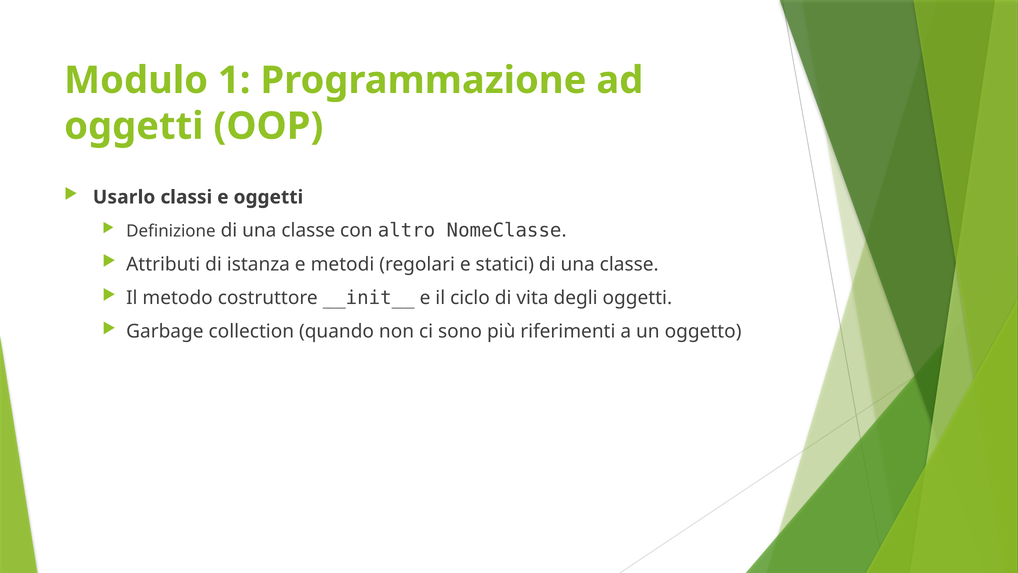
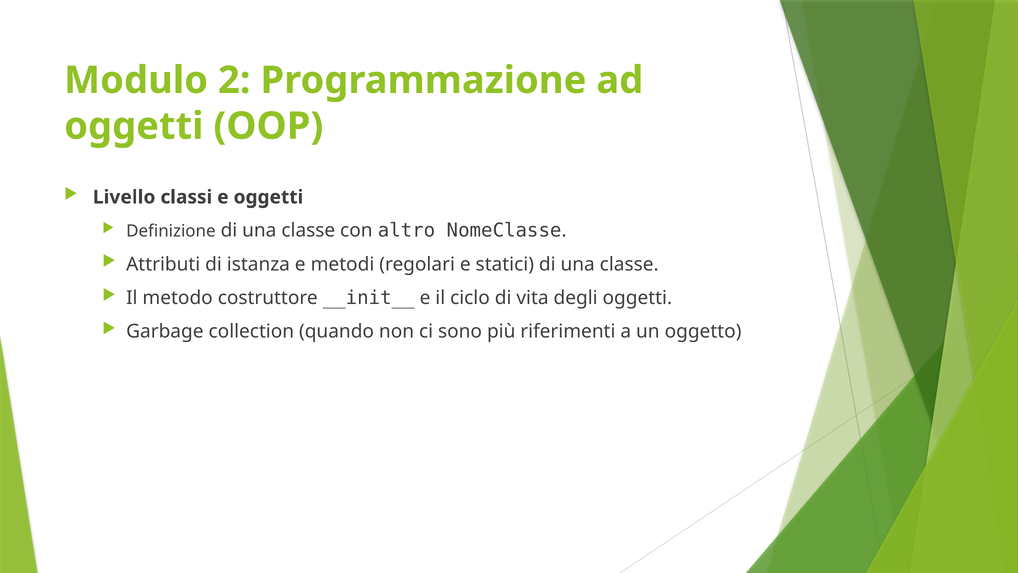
1: 1 -> 2
Usarlo: Usarlo -> Livello
